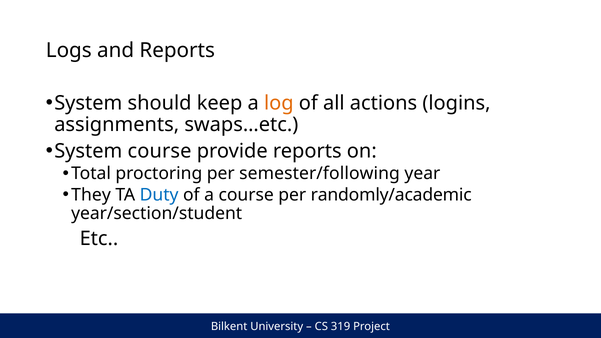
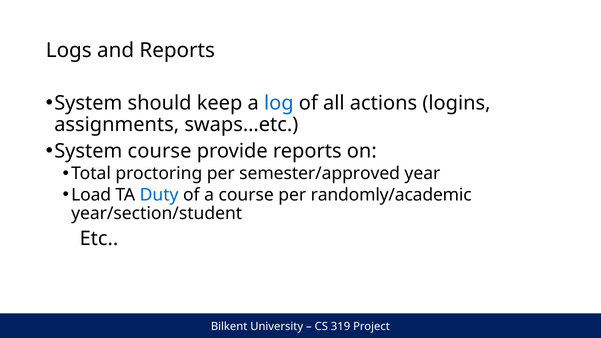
log colour: orange -> blue
semester/following: semester/following -> semester/approved
They: They -> Load
